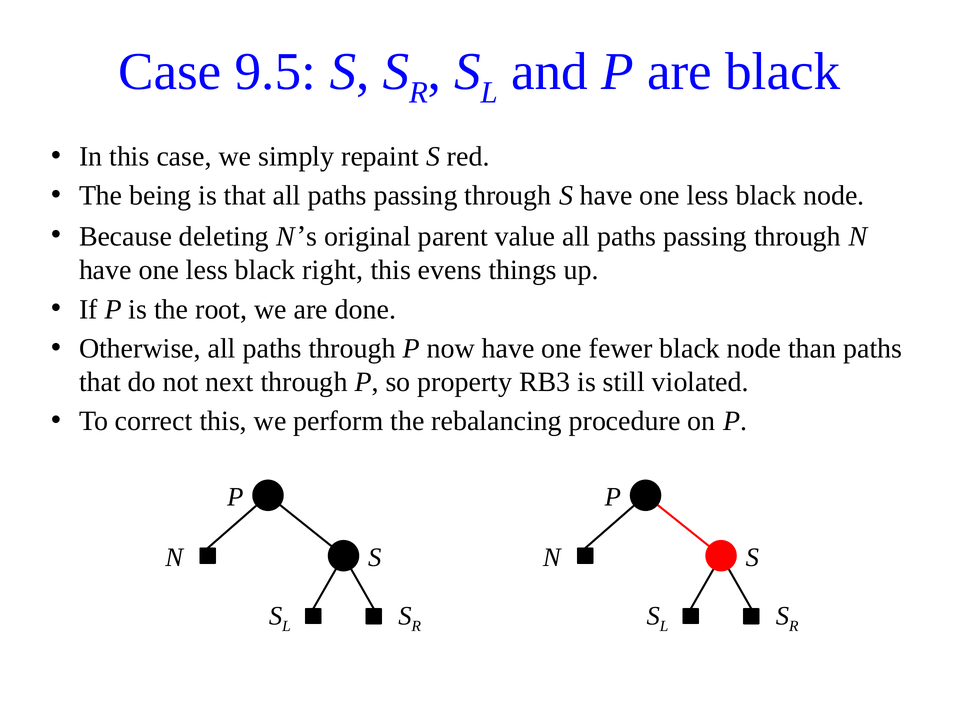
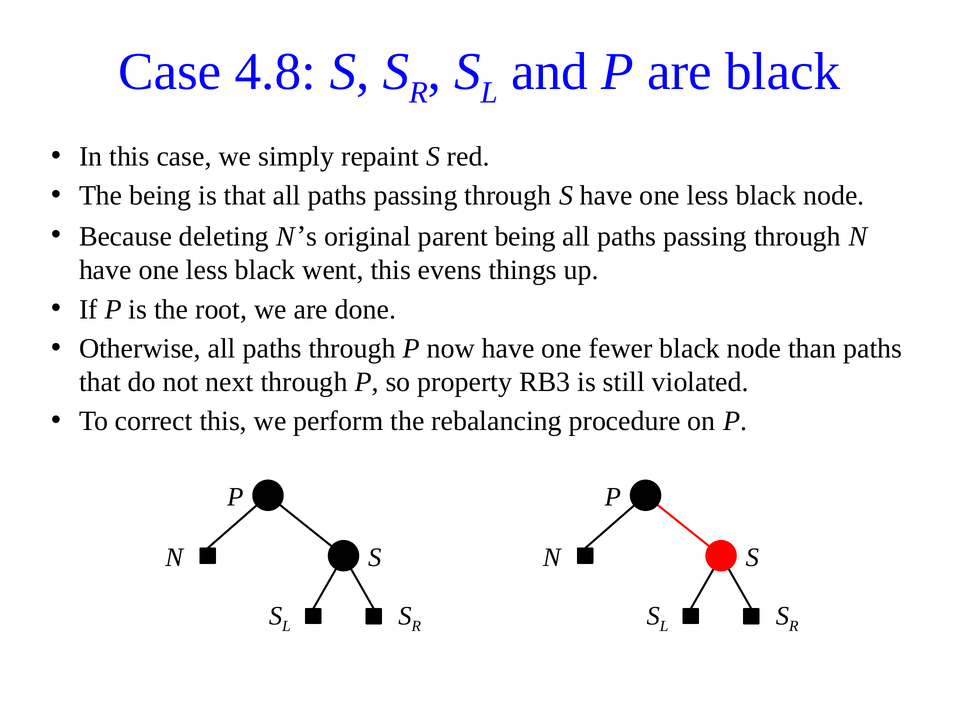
9.5: 9.5 -> 4.8
parent value: value -> being
right: right -> went
